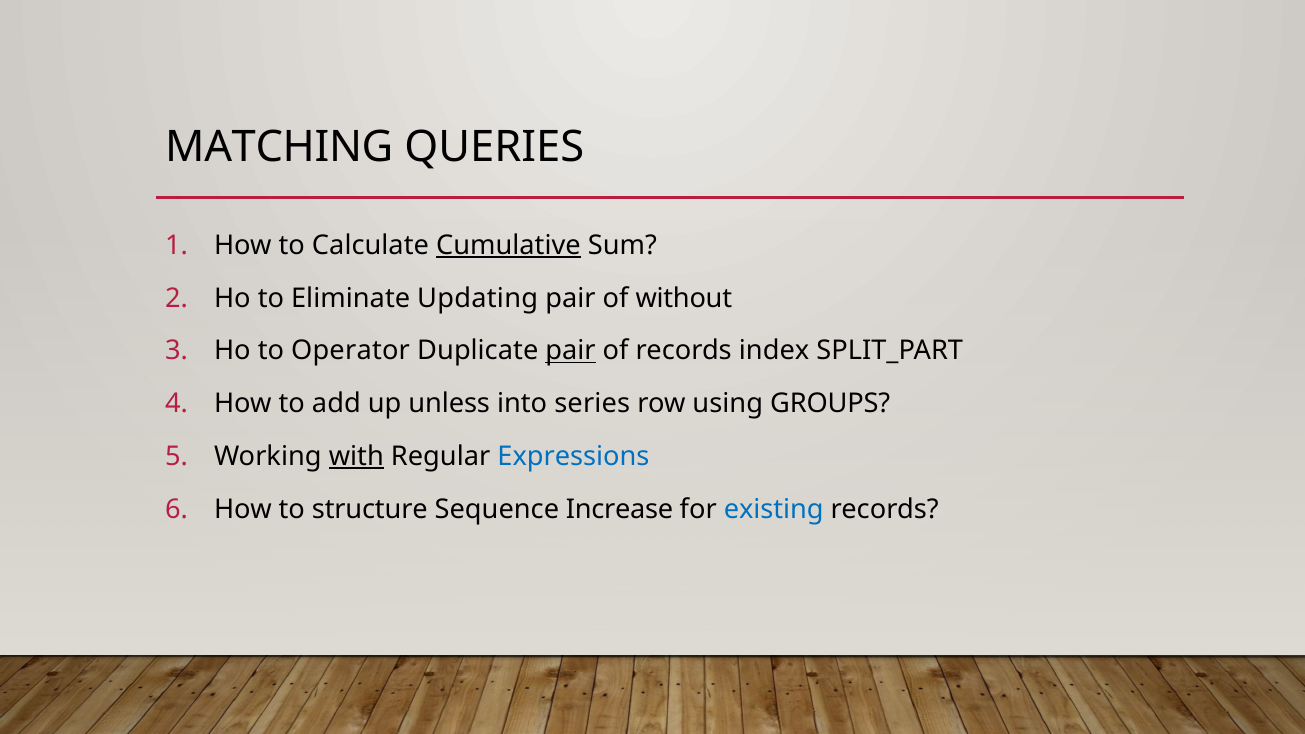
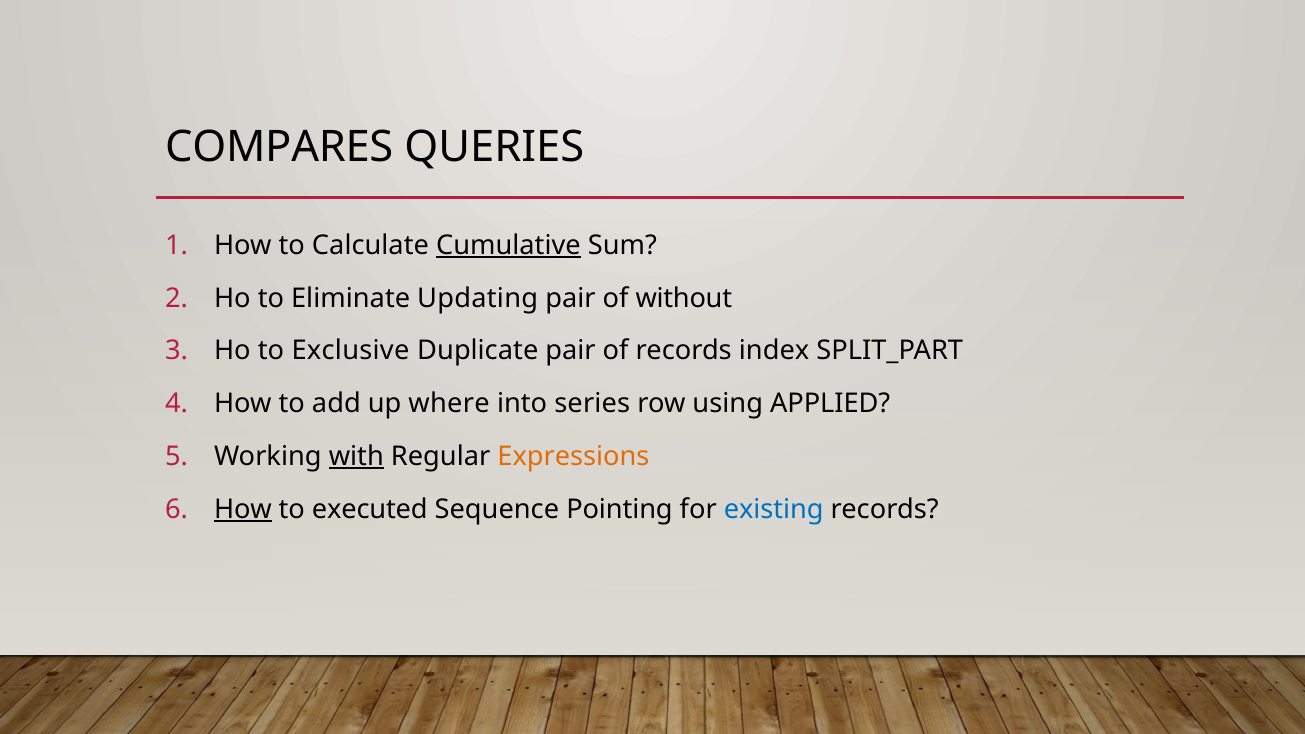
MATCHING: MATCHING -> COMPARES
Operator: Operator -> Exclusive
pair at (571, 351) underline: present -> none
unless: unless -> where
GROUPS: GROUPS -> APPLIED
Expressions colour: blue -> orange
How at (243, 509) underline: none -> present
structure: structure -> executed
Increase: Increase -> Pointing
